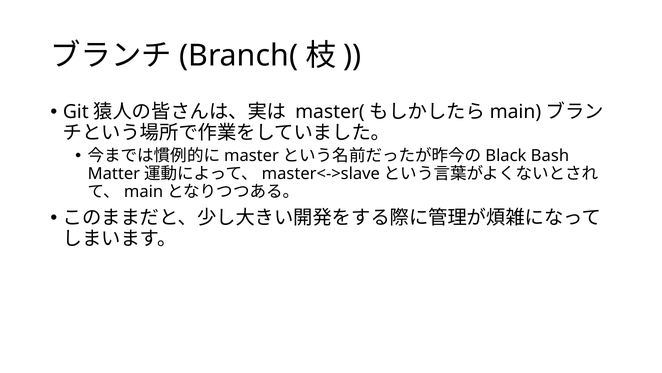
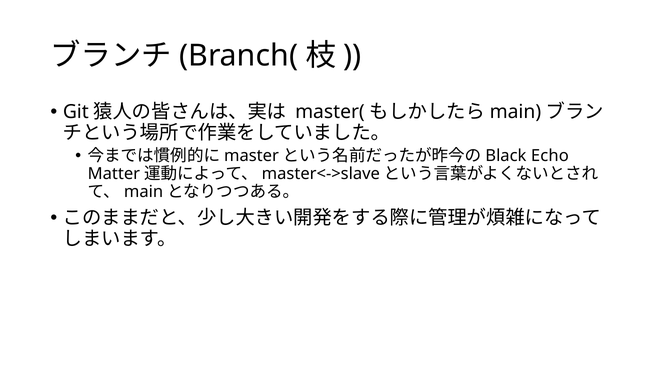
Bash: Bash -> Echo
